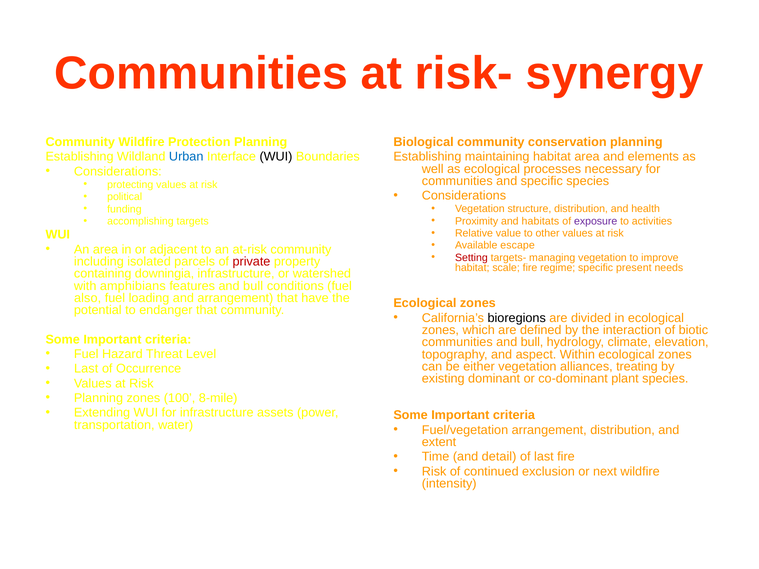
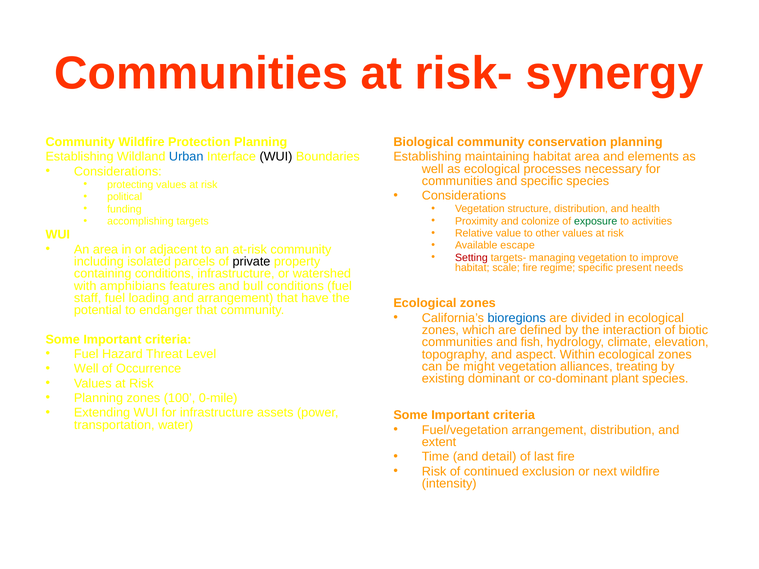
habitats: habitats -> colonize
exposure colour: purple -> green
private colour: red -> black
containing downingia: downingia -> conditions
also: also -> staff
bioregions colour: black -> blue
communities and bull: bull -> fish
either: either -> might
Last at (86, 369): Last -> Well
8-mile: 8-mile -> 0-mile
